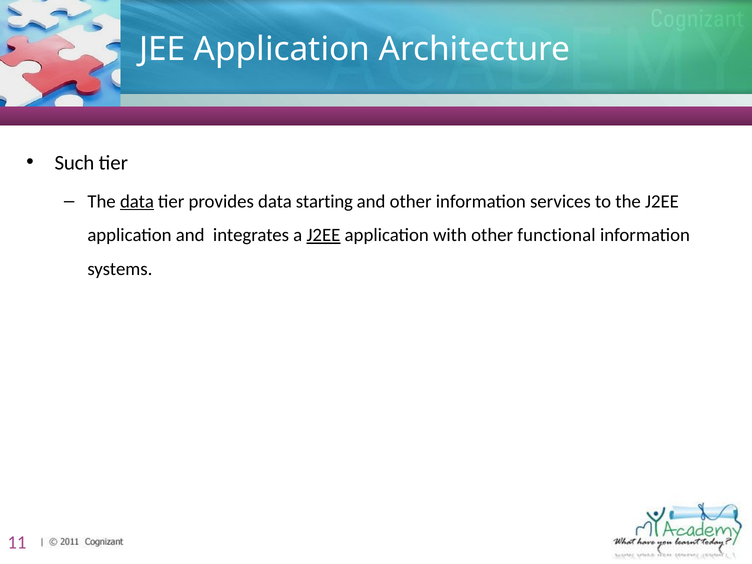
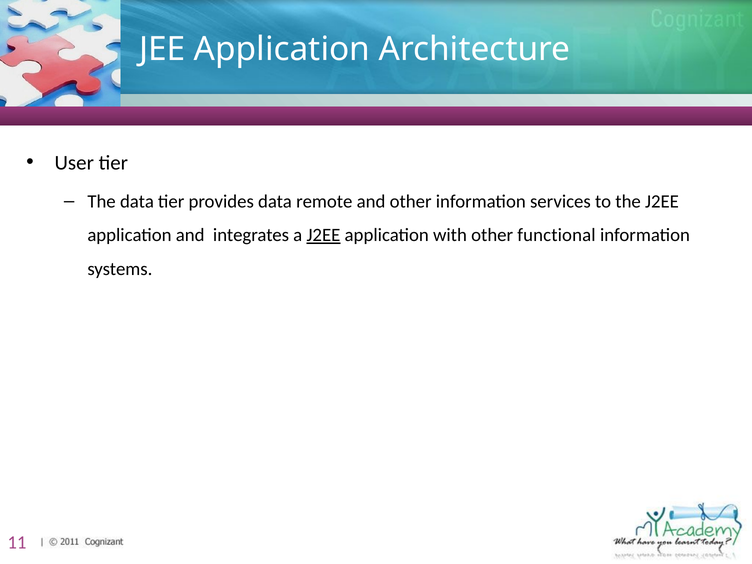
Such: Such -> User
data at (137, 201) underline: present -> none
starting: starting -> remote
